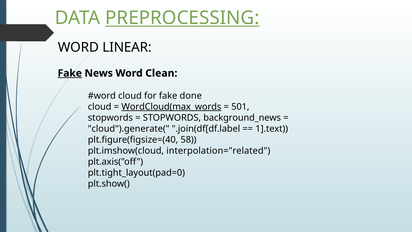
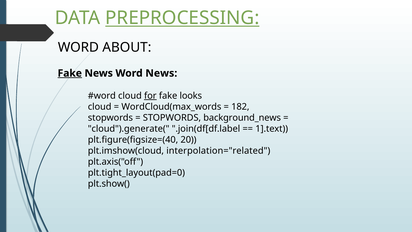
LINEAR: LINEAR -> ABOUT
Word Clean: Clean -> News
for underline: none -> present
done: done -> looks
WordCloud(max_words underline: present -> none
501: 501 -> 182
58: 58 -> 20
